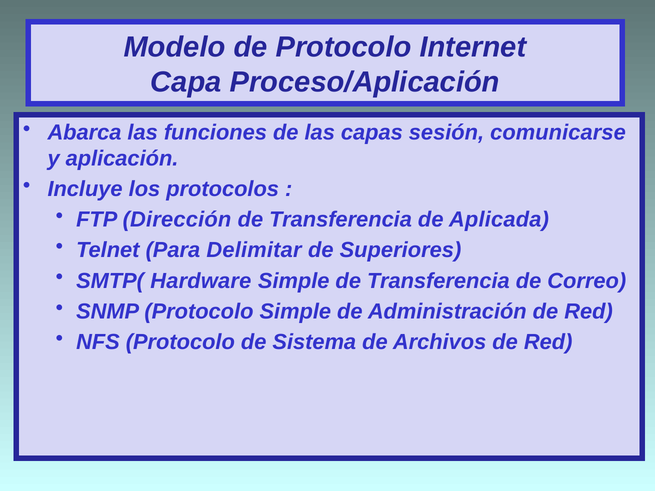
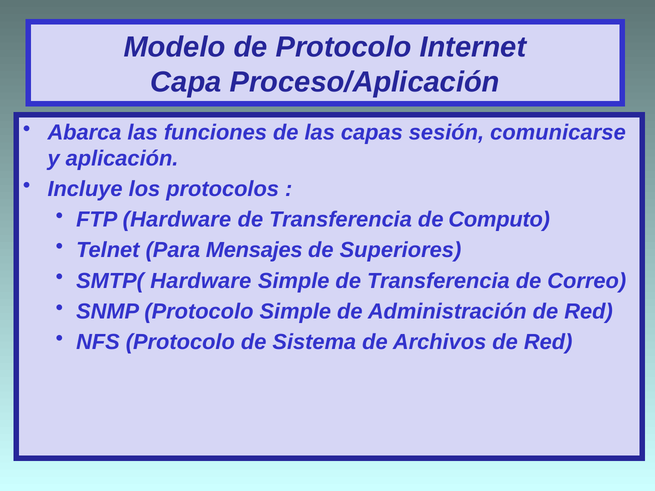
FTP Dirección: Dirección -> Hardware
Aplicada: Aplicada -> Computo
Delimitar: Delimitar -> Mensajes
